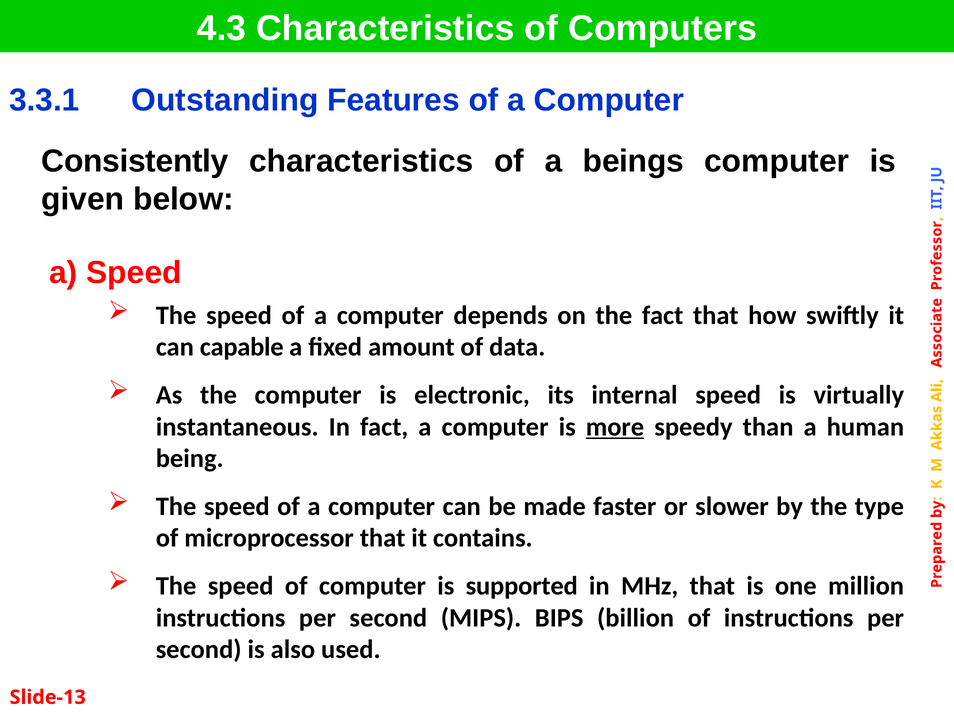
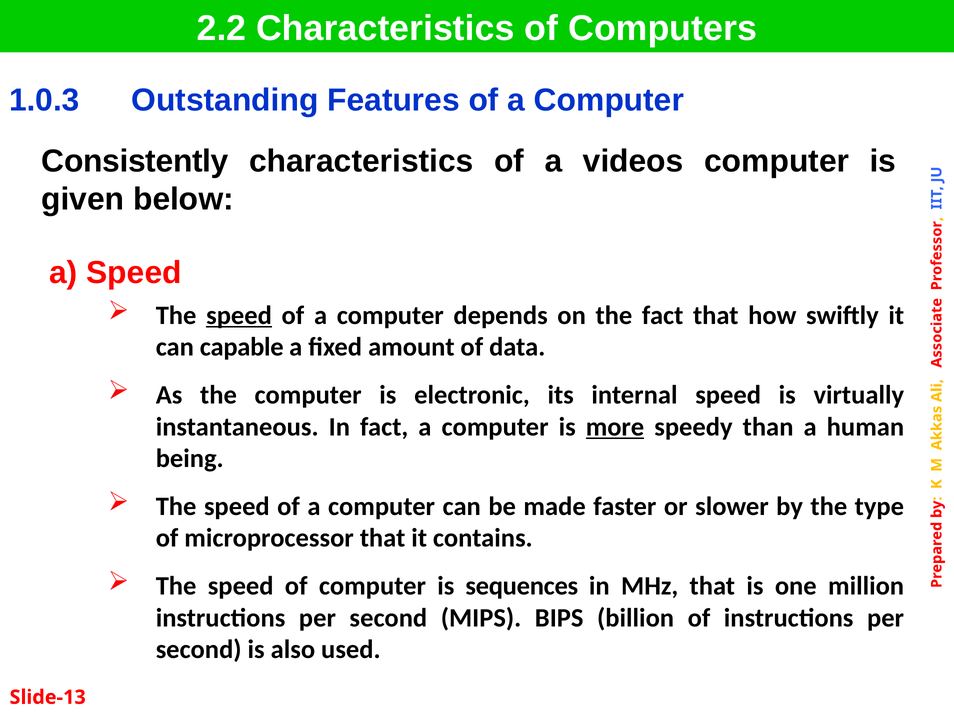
4.3: 4.3 -> 2.2
3.3.1: 3.3.1 -> 1.0.3
beings: beings -> videos
speed at (239, 315) underline: none -> present
supported: supported -> sequences
